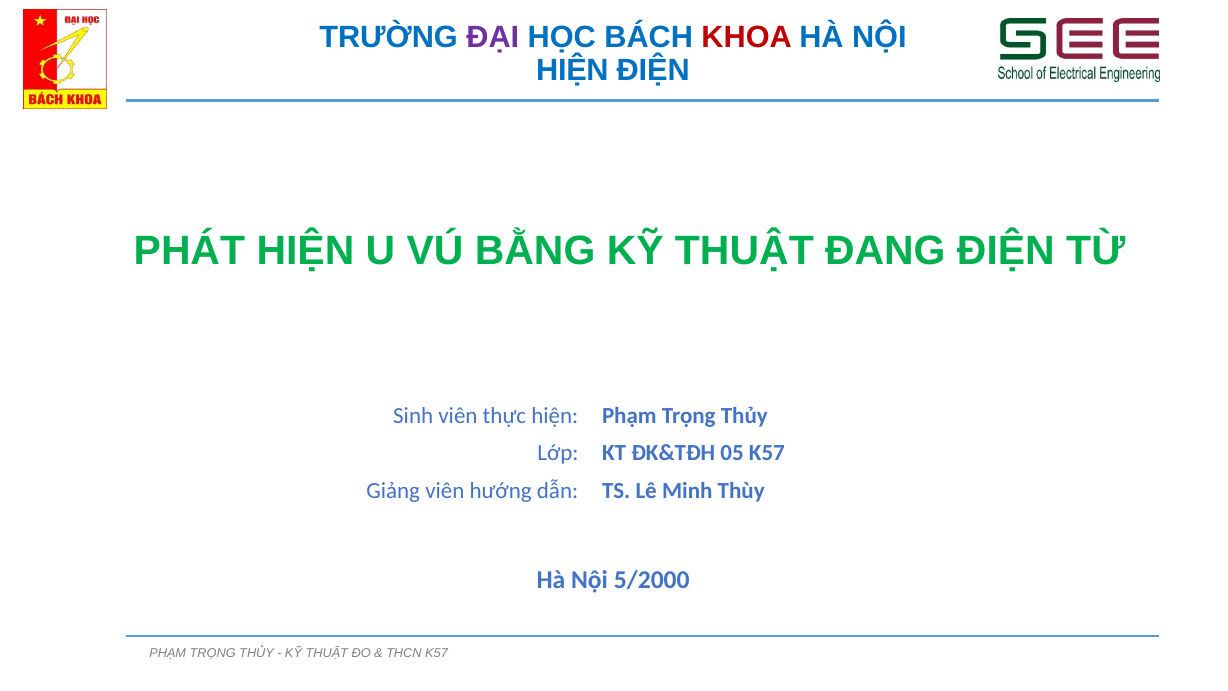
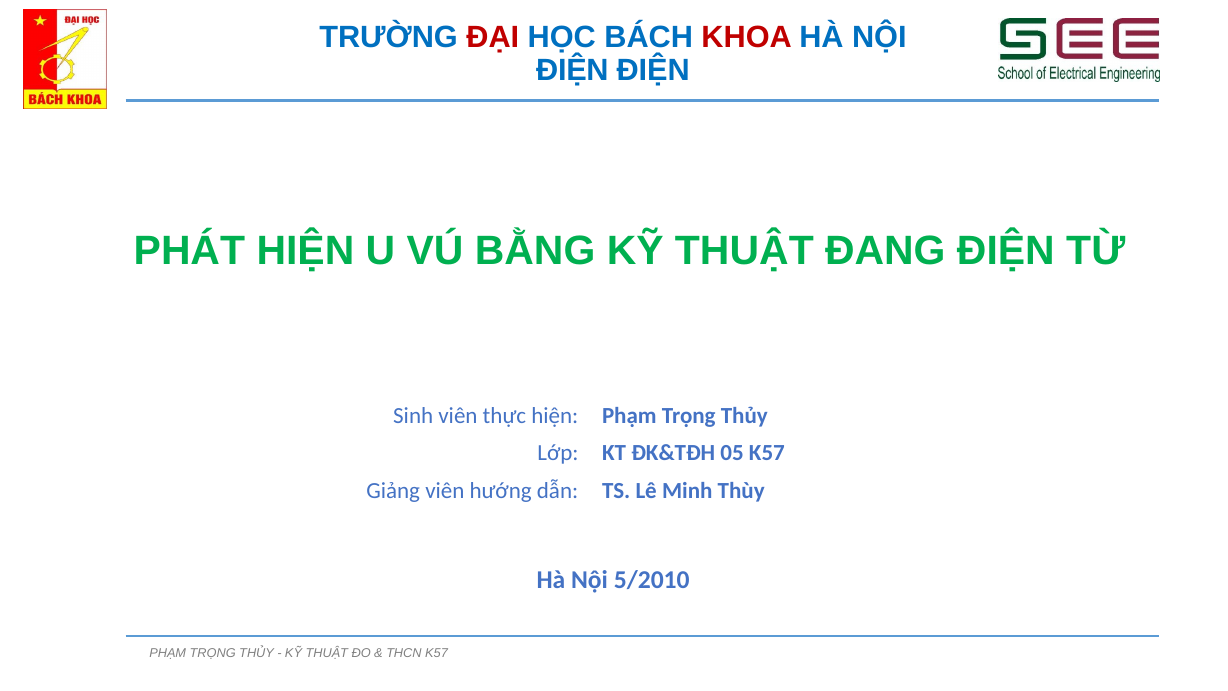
ĐẠI colour: purple -> red
HIỆN at (572, 70): HIỆN -> ĐIỆN
5/2000: 5/2000 -> 5/2010
